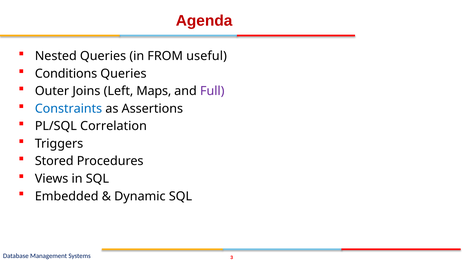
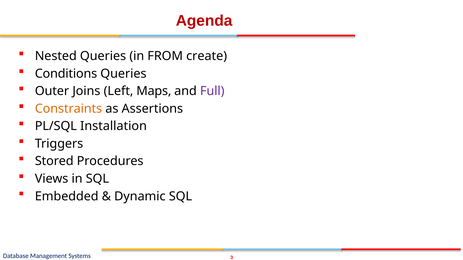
useful: useful -> create
Constraints colour: blue -> orange
Correlation: Correlation -> Installation
